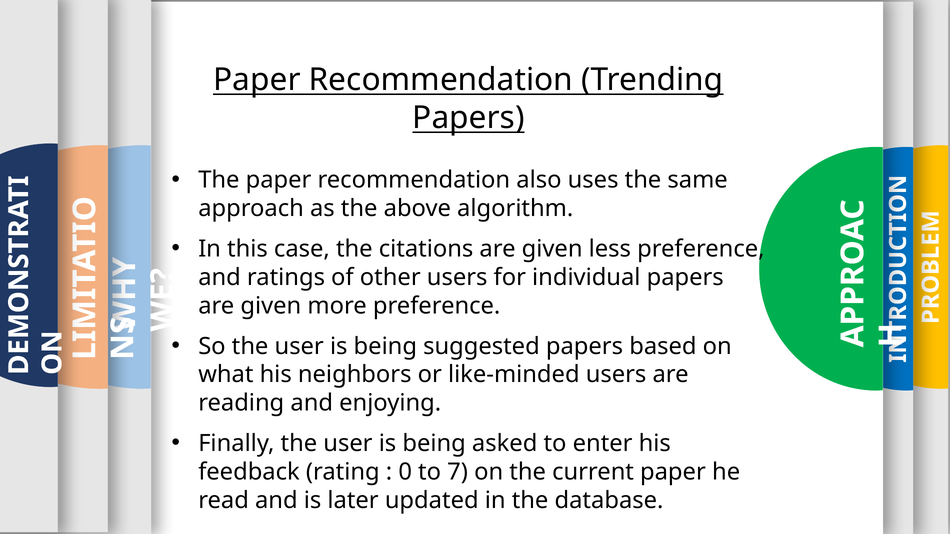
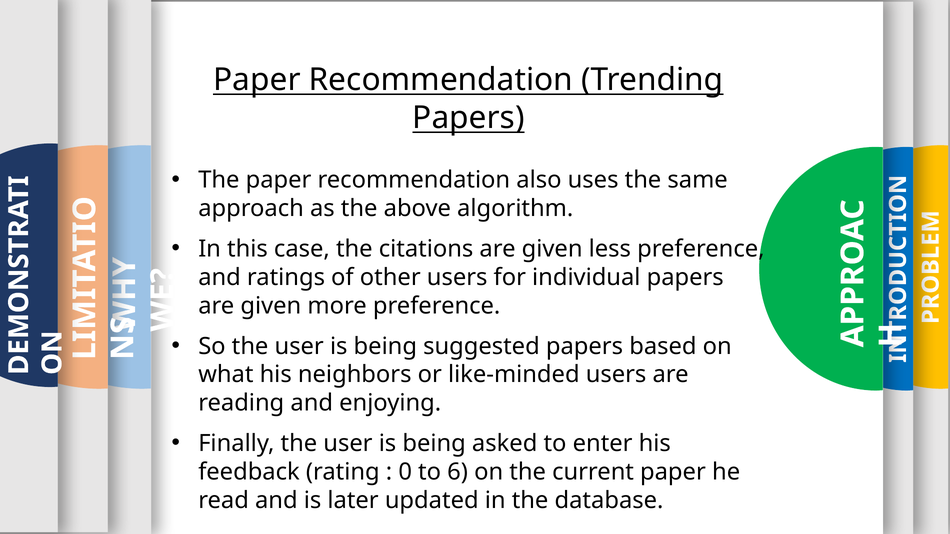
7: 7 -> 6
